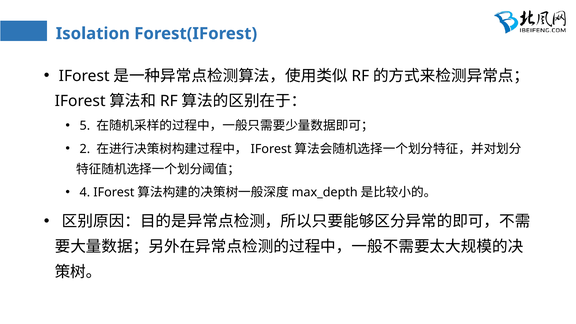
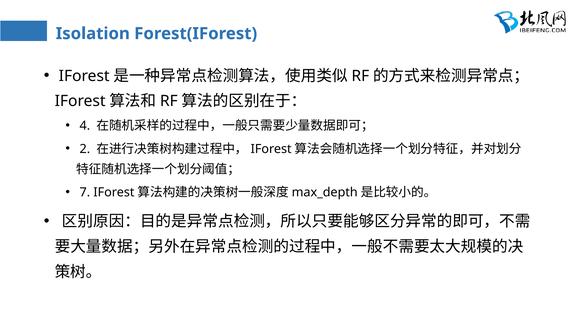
5: 5 -> 4
4: 4 -> 7
